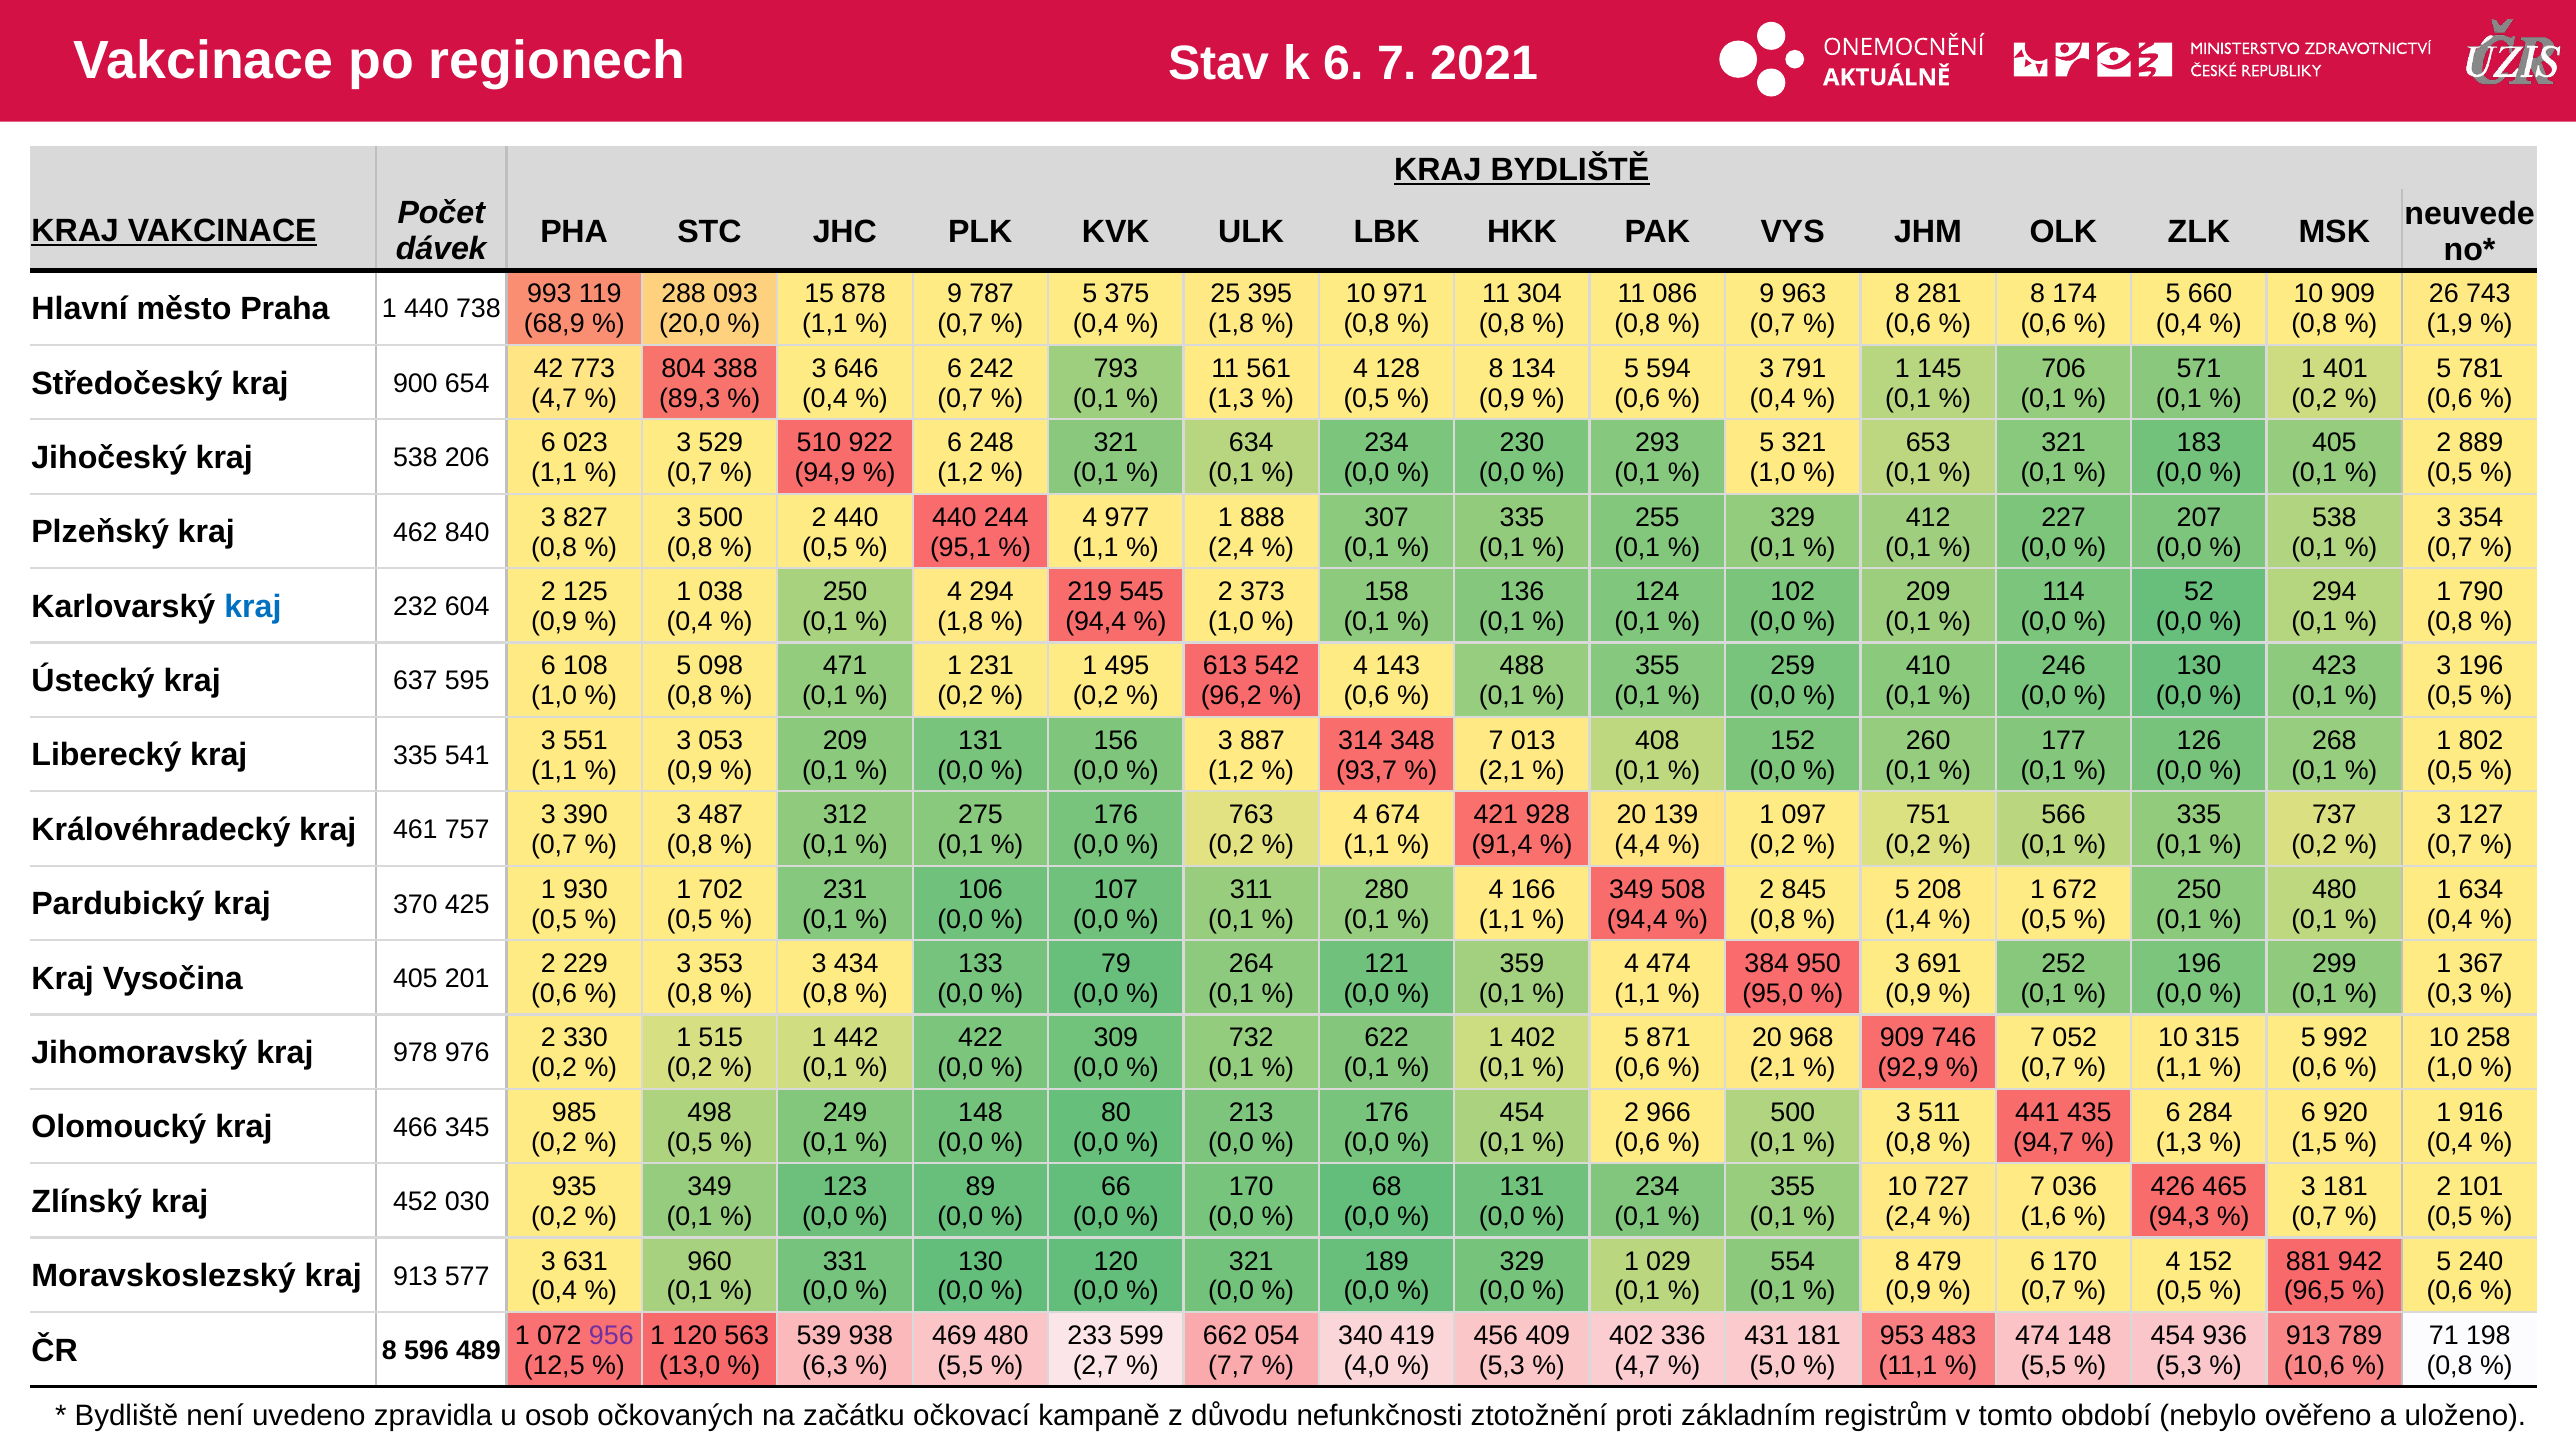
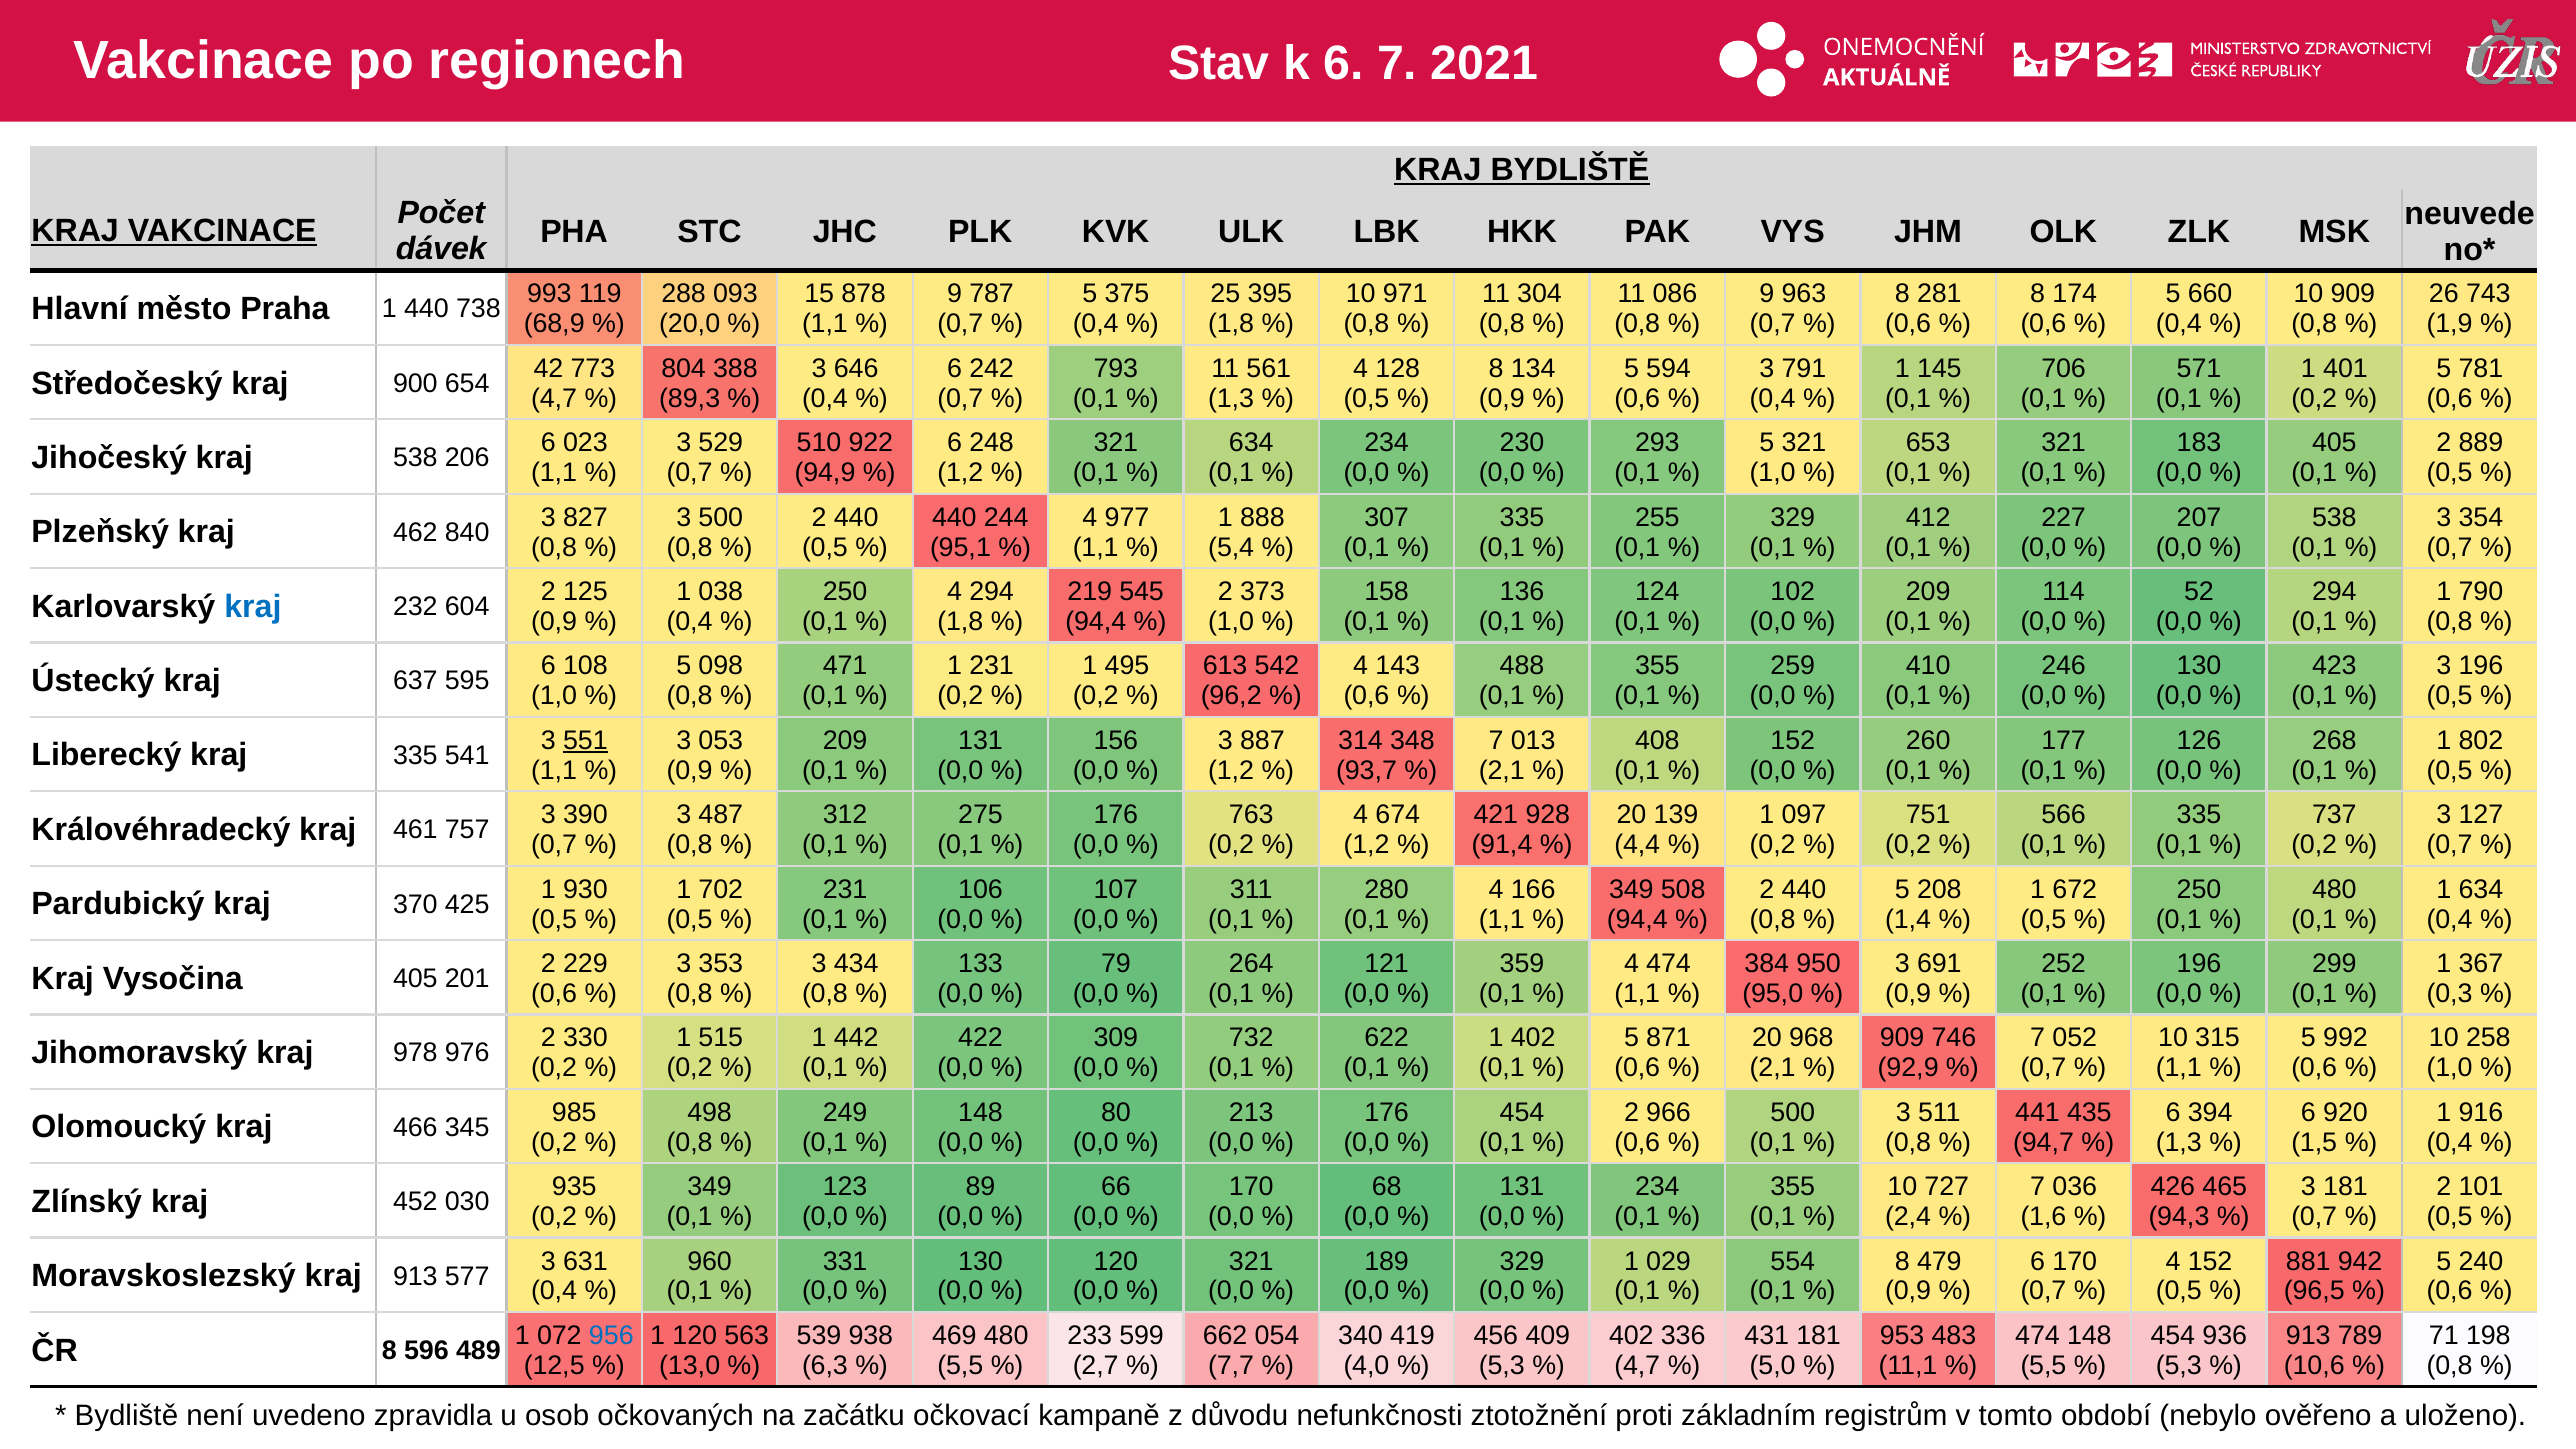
2,4 at (1231, 547): 2,4 -> 5,4
551 underline: none -> present
1,1 at (1367, 845): 1,1 -> 1,2
845 at (1804, 889): 845 -> 440
284: 284 -> 394
0,5 at (690, 1142): 0,5 -> 0,8
956 colour: purple -> blue
